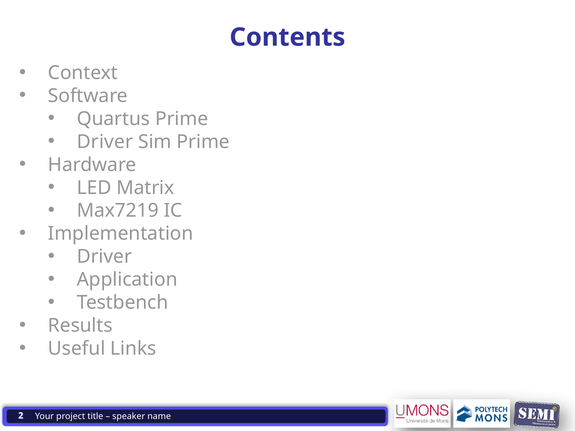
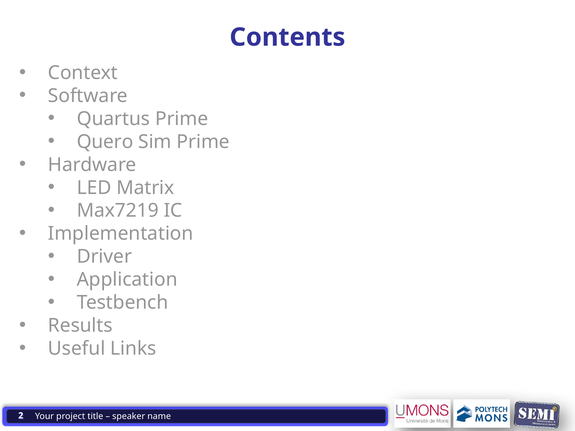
Driver at (105, 142): Driver -> Quero
